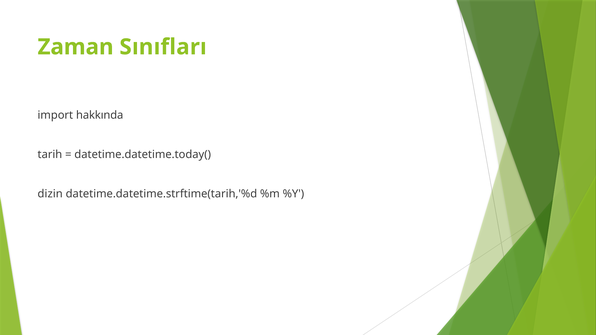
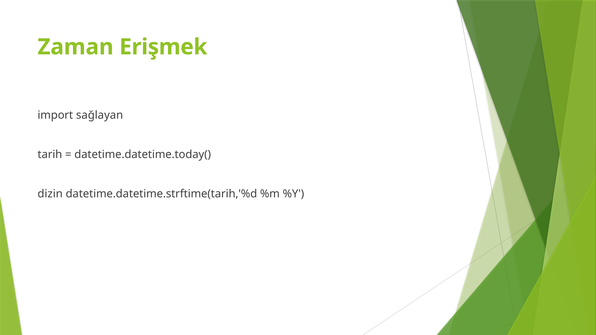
Sınıfları: Sınıfları -> Erişmek
hakkında: hakkında -> sağlayan
